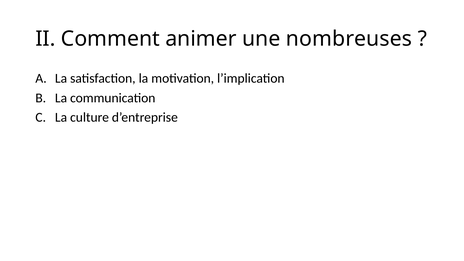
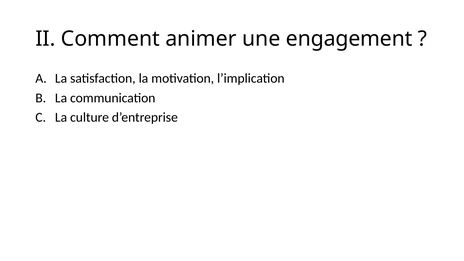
nombreuses: nombreuses -> engagement
